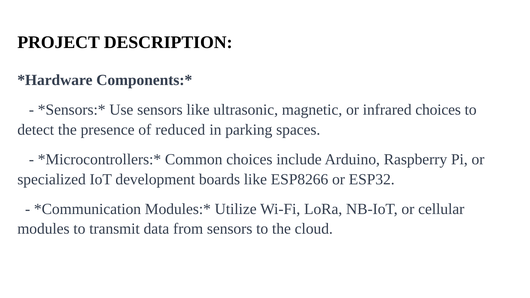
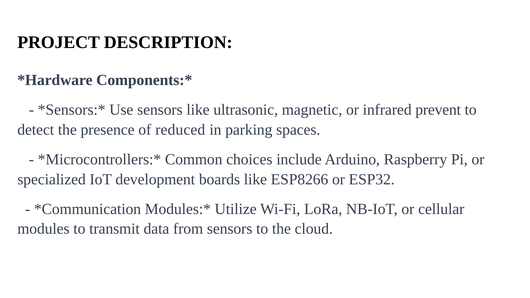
infrared choices: choices -> prevent
